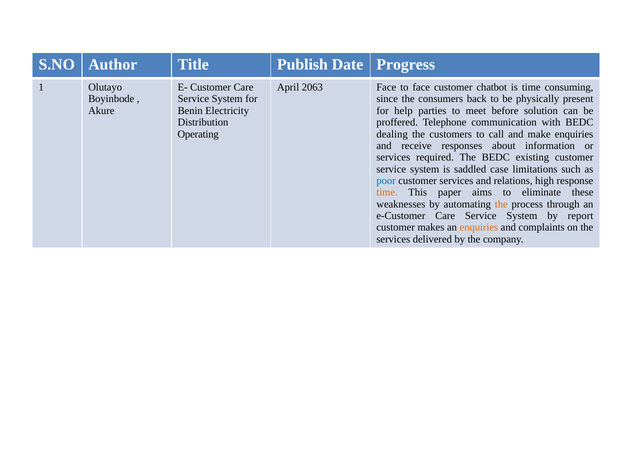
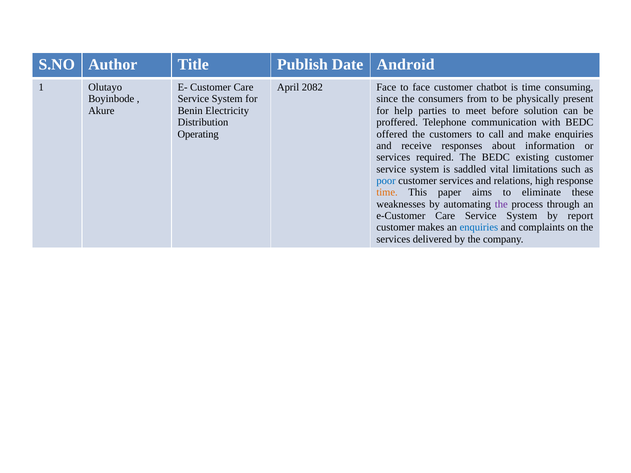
Progress: Progress -> Android
2063: 2063 -> 2082
back: back -> from
dealing: dealing -> offered
case: case -> vital
the at (501, 204) colour: orange -> purple
enquiries at (479, 228) colour: orange -> blue
